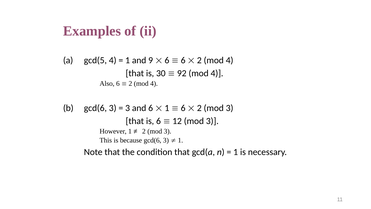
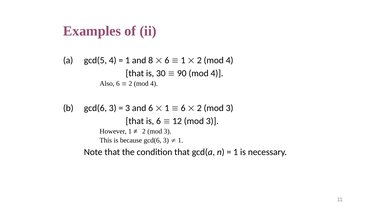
9: 9 -> 8
6 at (183, 60): 6 -> 1
92: 92 -> 90
